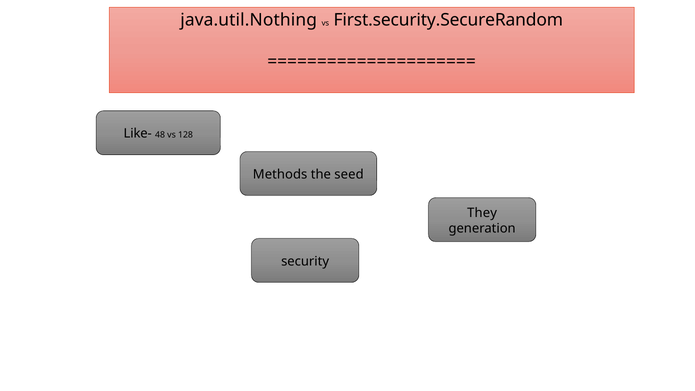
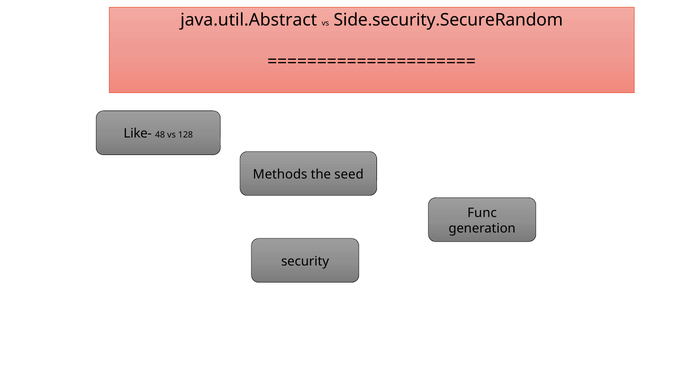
java.util.Nothing: java.util.Nothing -> java.util.Abstract
First.security.SecureRandom: First.security.SecureRandom -> Side.security.SecureRandom
They: They -> Func
